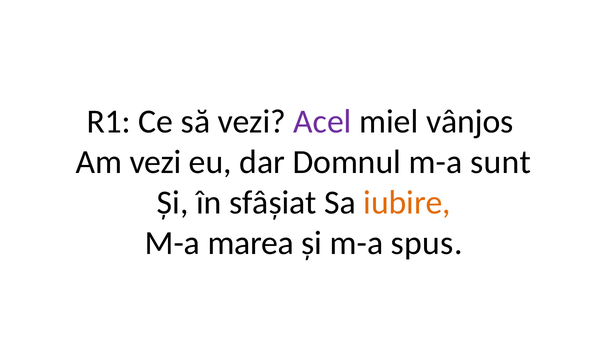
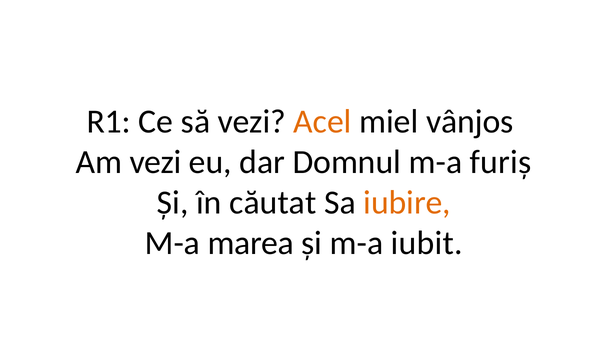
Acel colour: purple -> orange
sunt: sunt -> furiș
sfâșiat: sfâșiat -> căutat
spus: spus -> iubit
